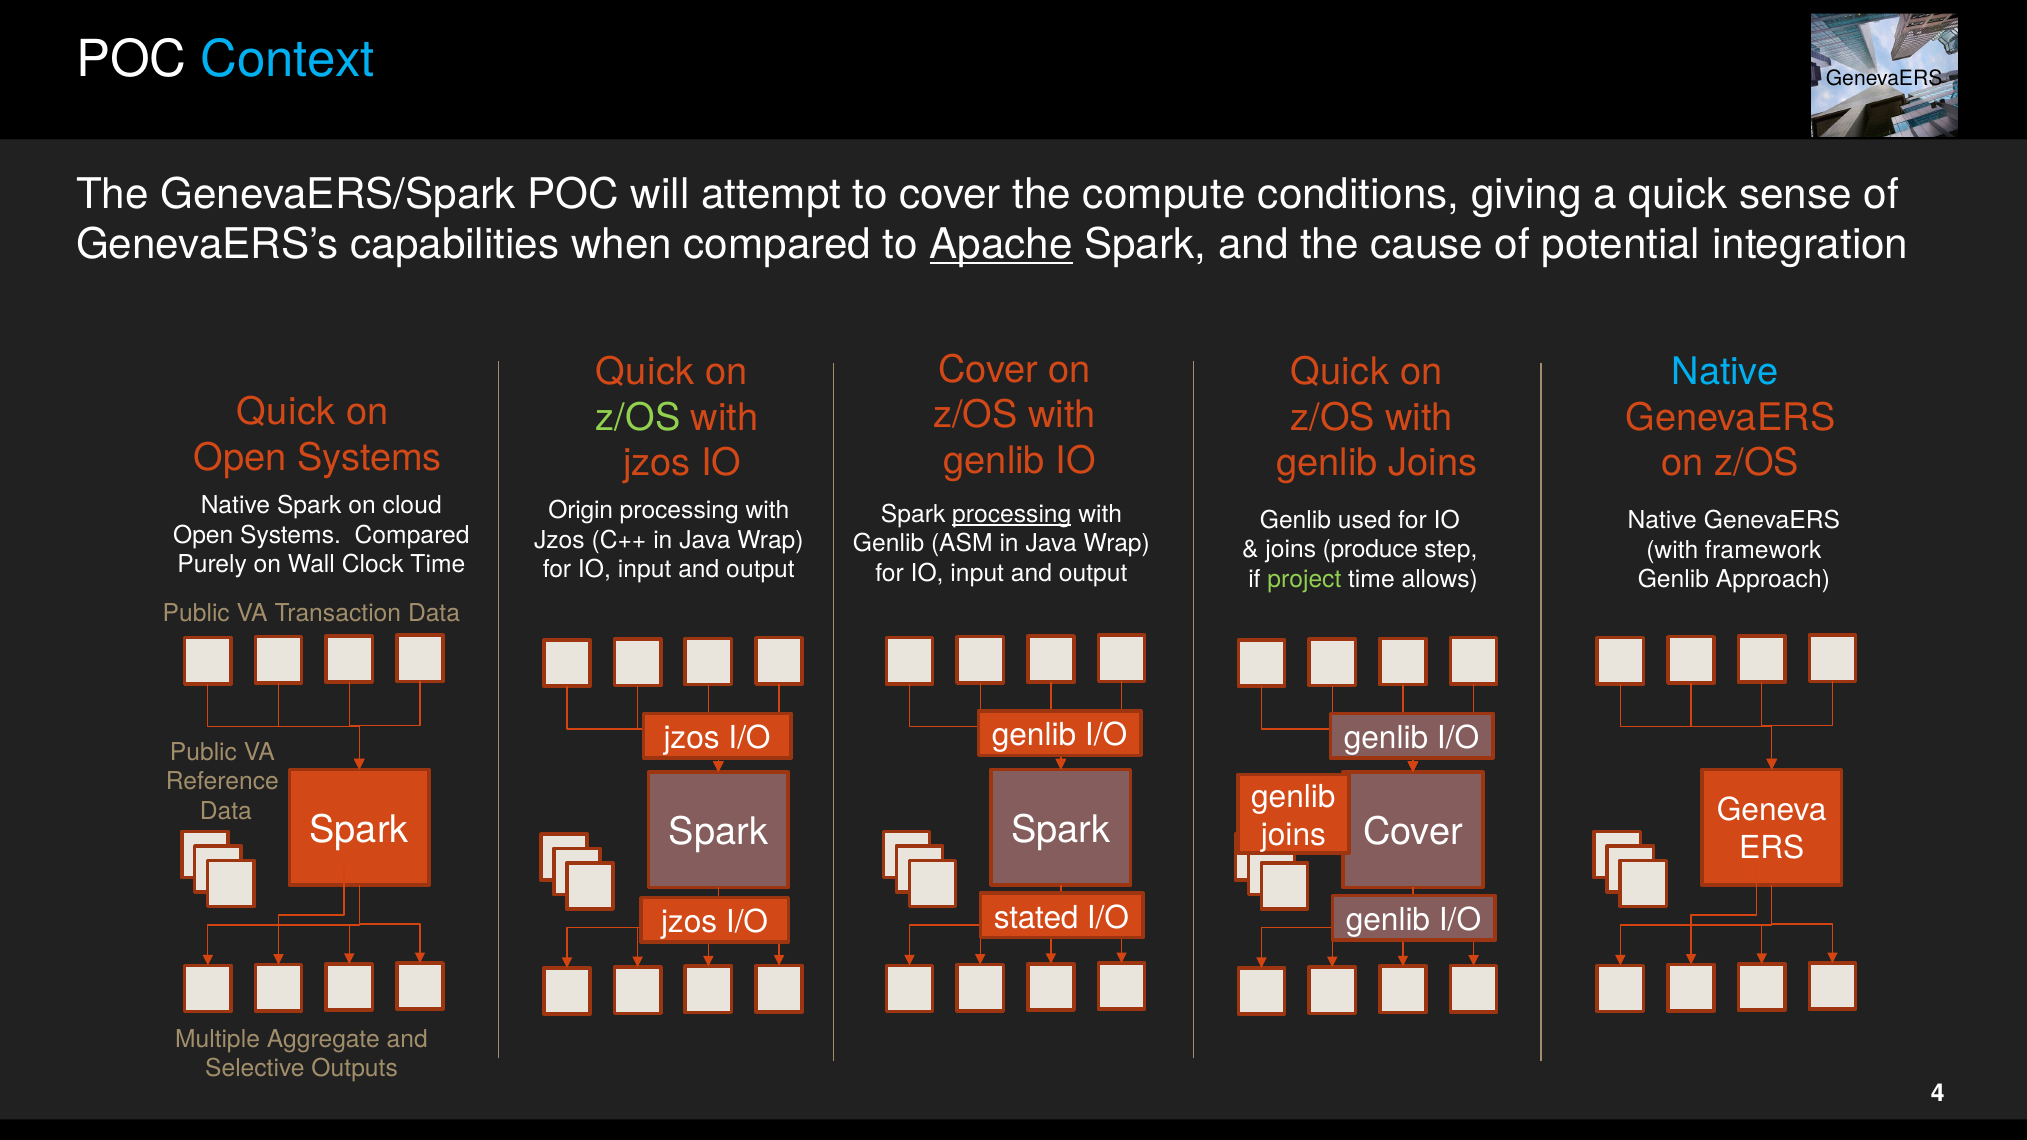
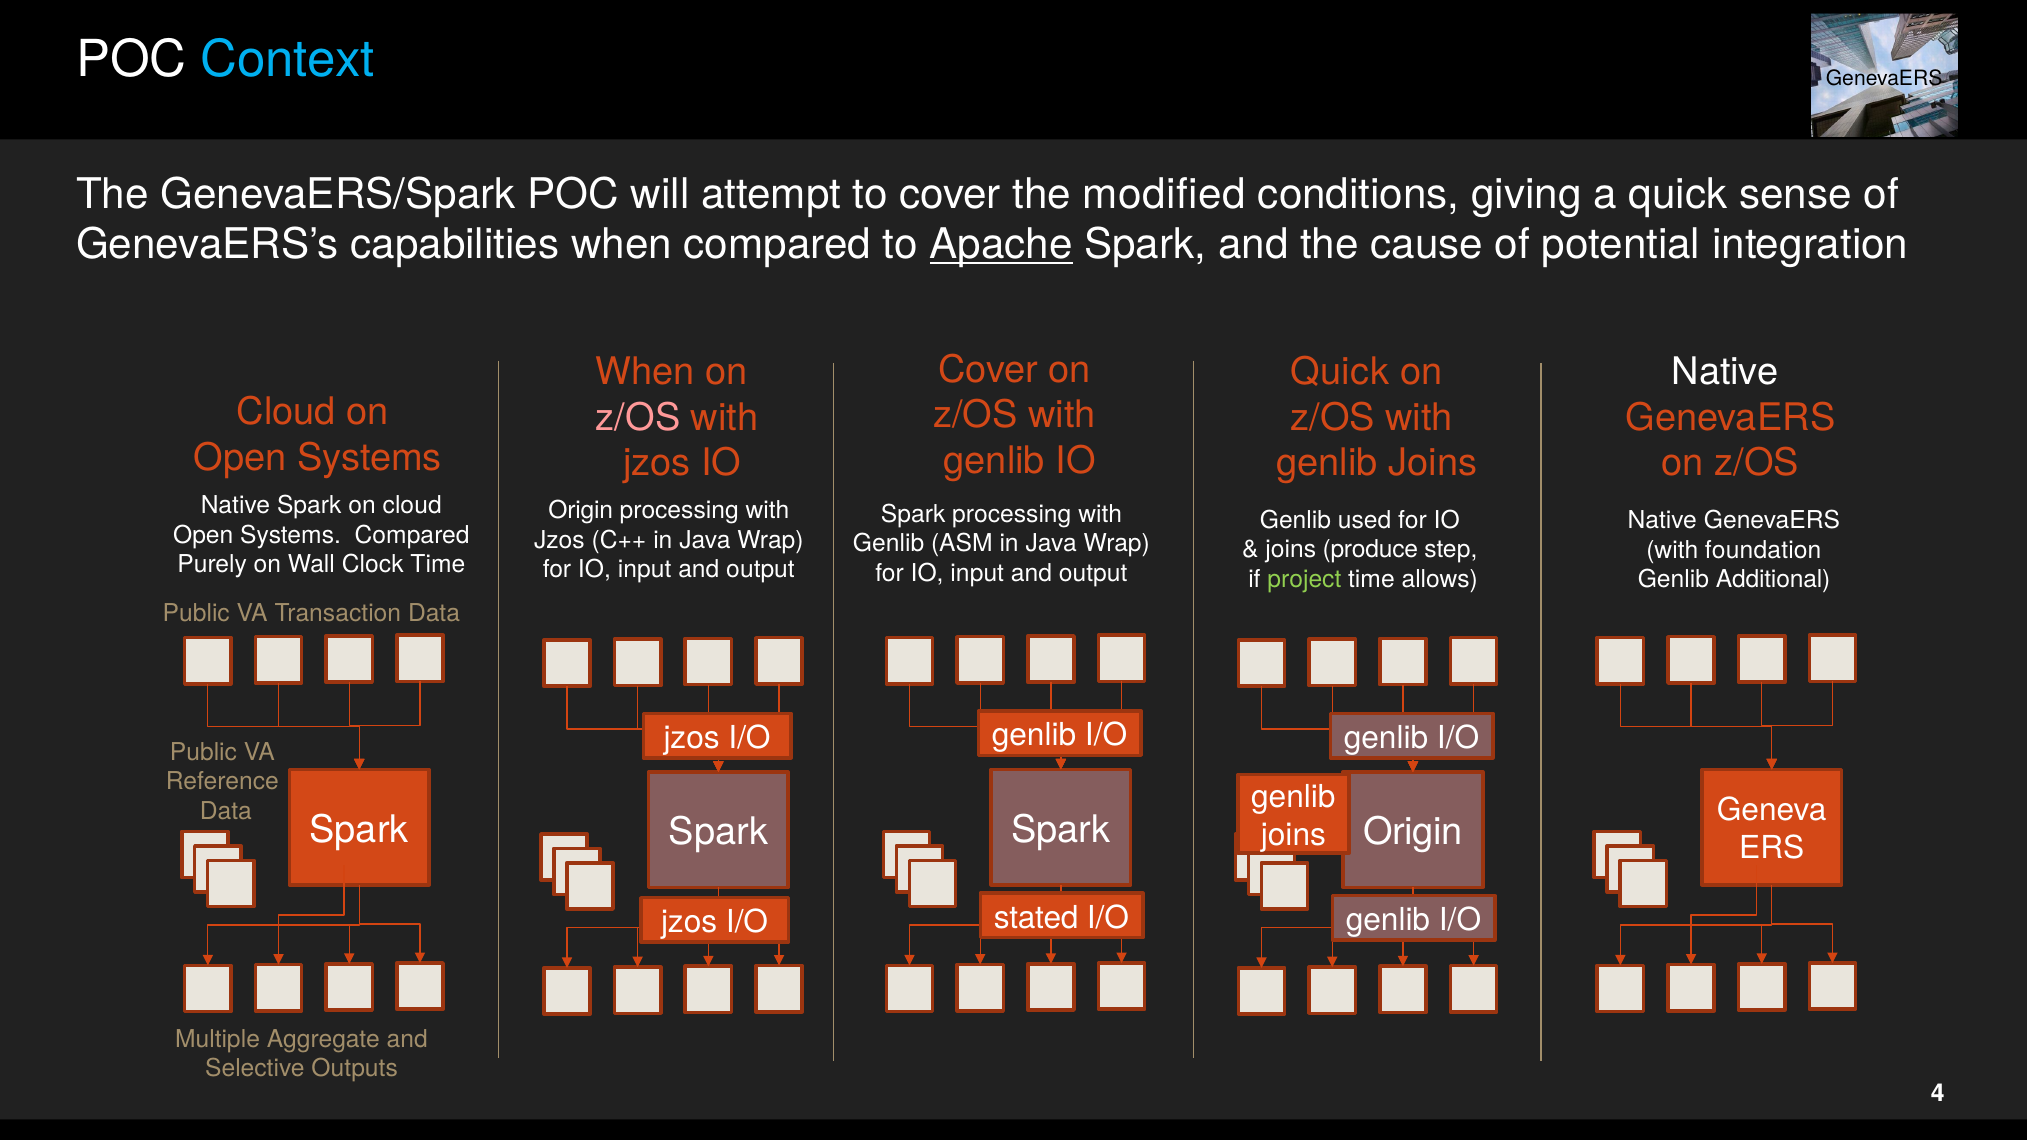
compute: compute -> modified
Quick at (645, 372): Quick -> When
Native at (1725, 372) colour: light blue -> white
Quick at (286, 412): Quick -> Cloud
z/OS at (638, 418) colour: light green -> pink
processing at (1012, 514) underline: present -> none
framework: framework -> foundation
Approach: Approach -> Additional
Cover at (1413, 832): Cover -> Origin
